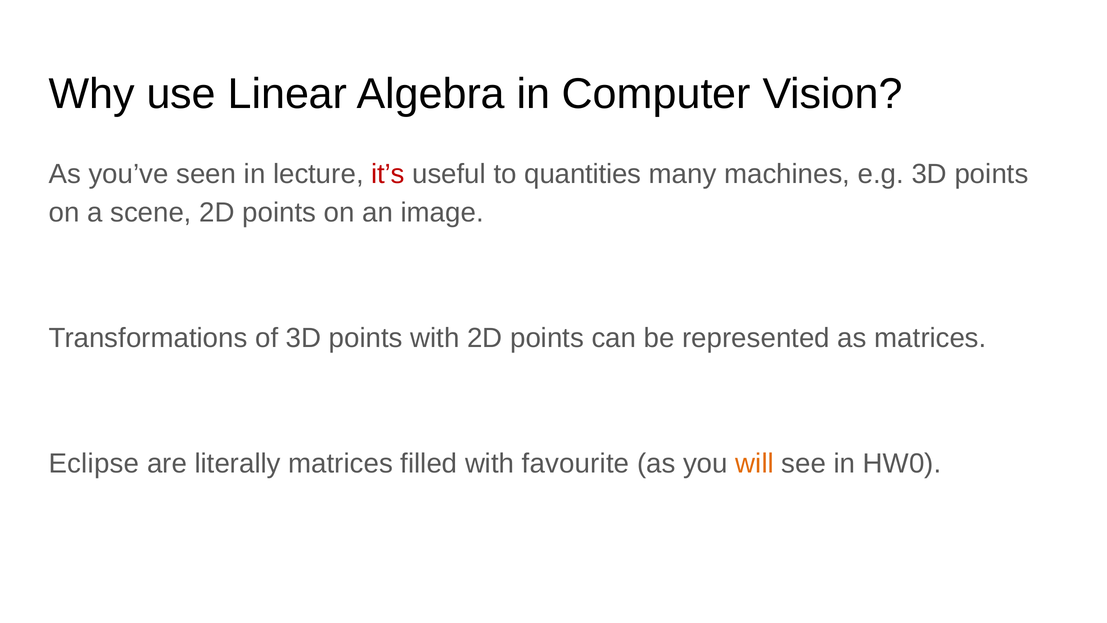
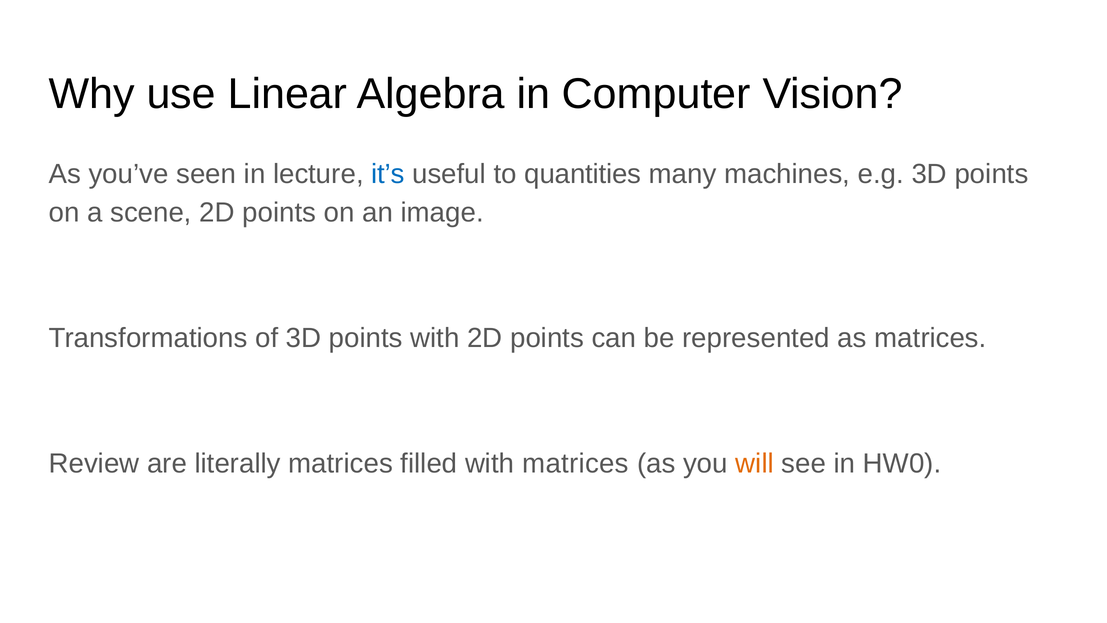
it’s colour: red -> blue
Eclipse: Eclipse -> Review
with favourite: favourite -> matrices
